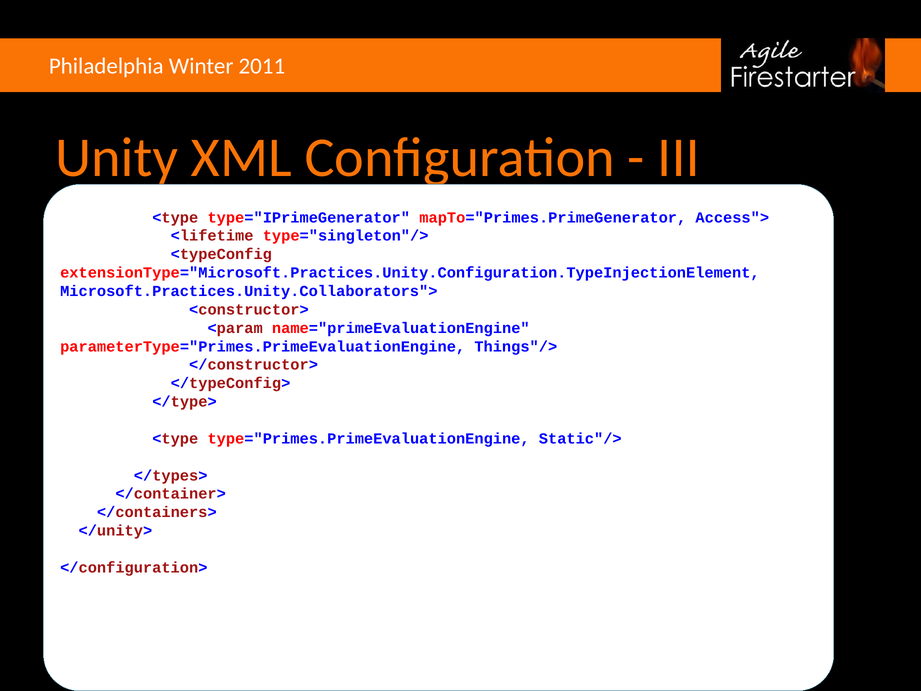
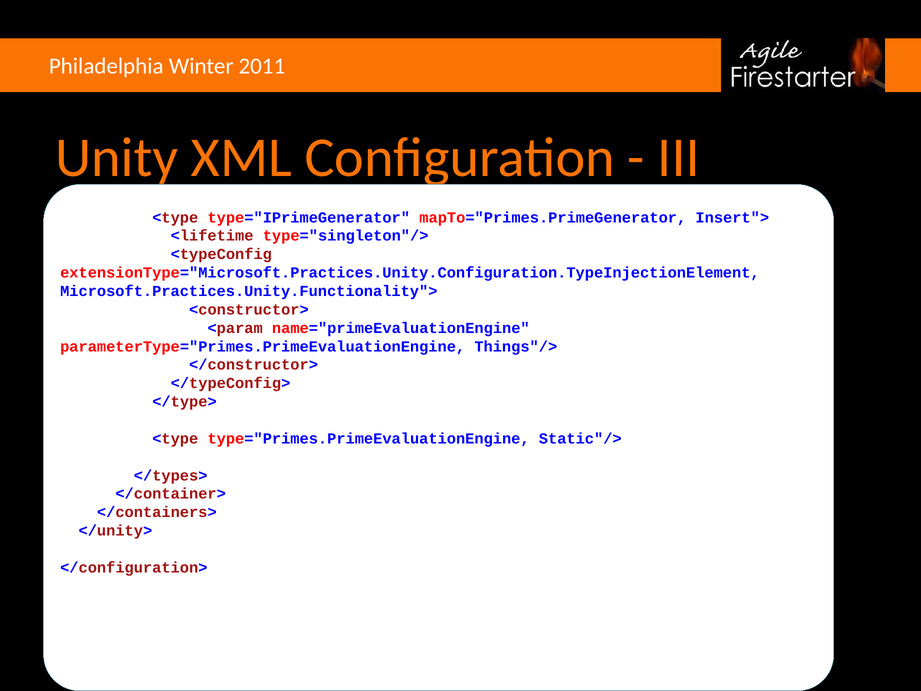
Access">: Access"> -> Insert">
Microsoft.Practices.Unity.Collaborators">: Microsoft.Practices.Unity.Collaborators"> -> Microsoft.Practices.Unity.Functionality">
